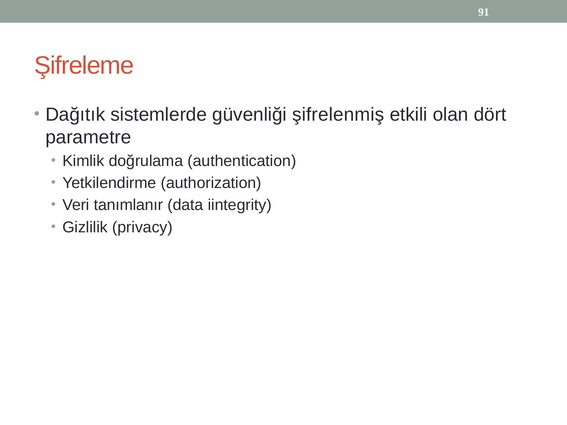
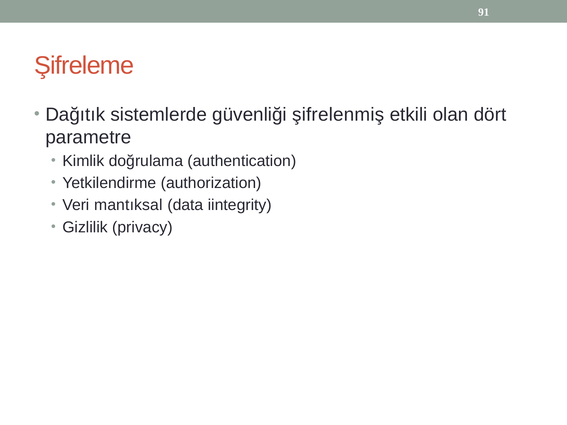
tanımlanır: tanımlanır -> mantıksal
